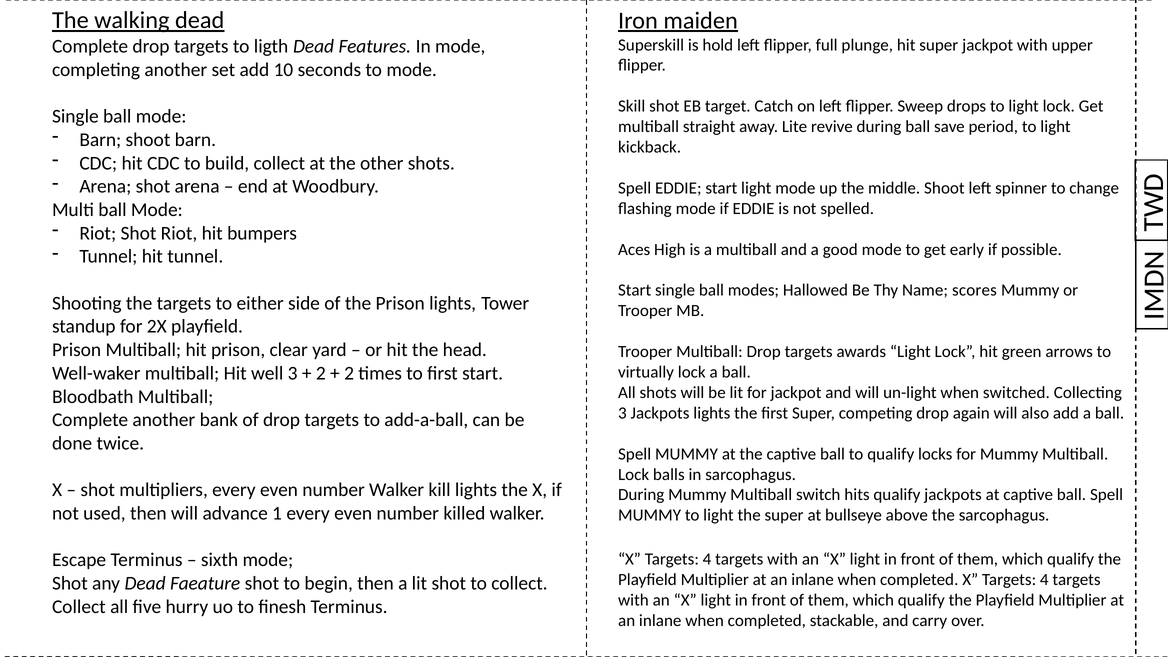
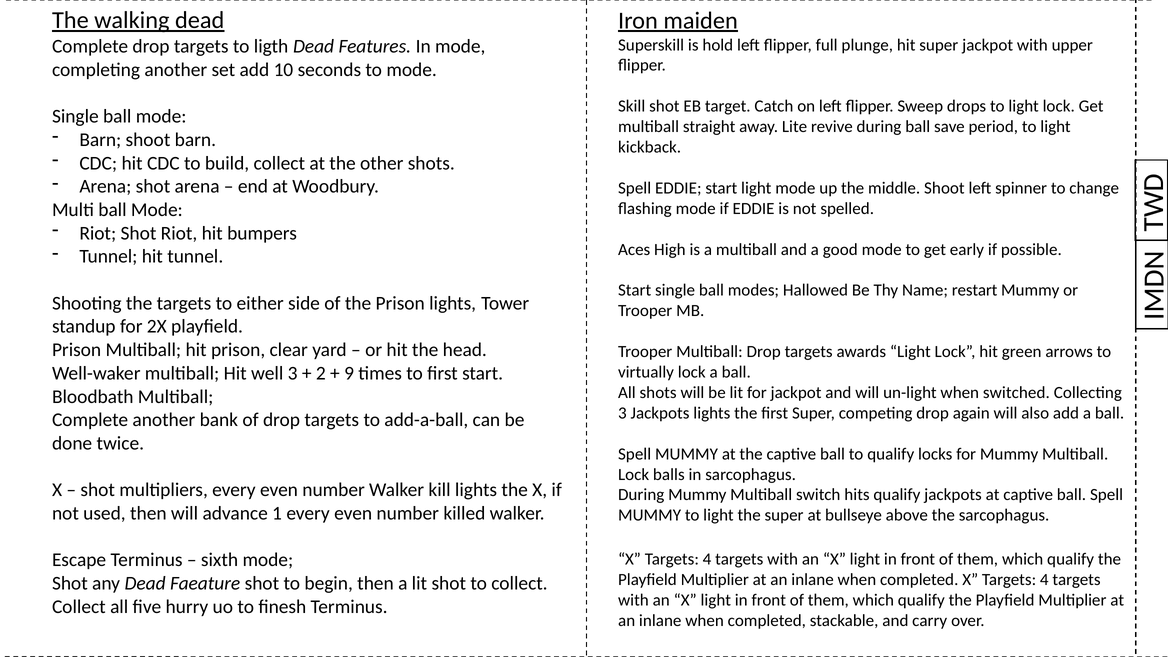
scores: scores -> restart
2 at (349, 373): 2 -> 9
